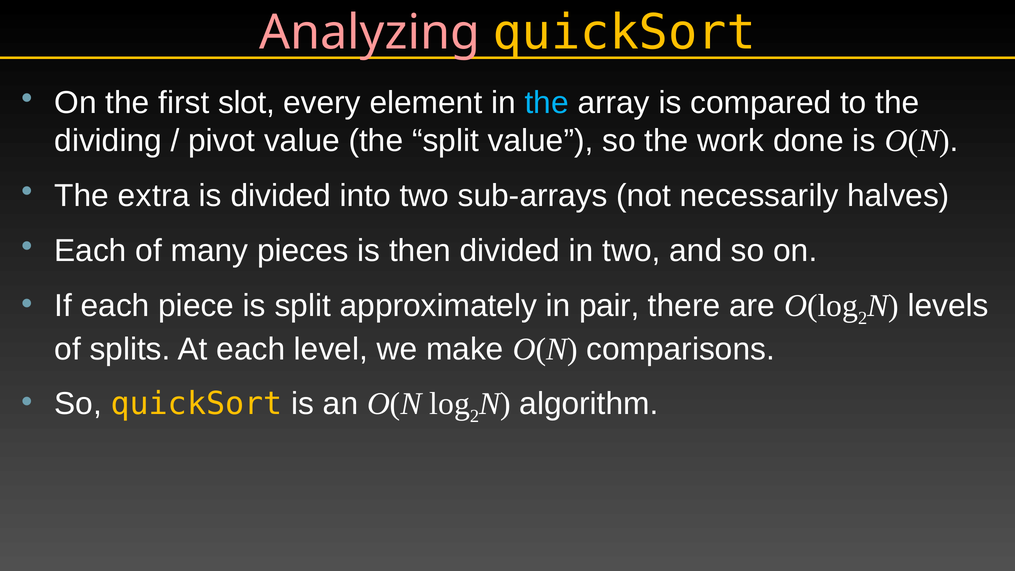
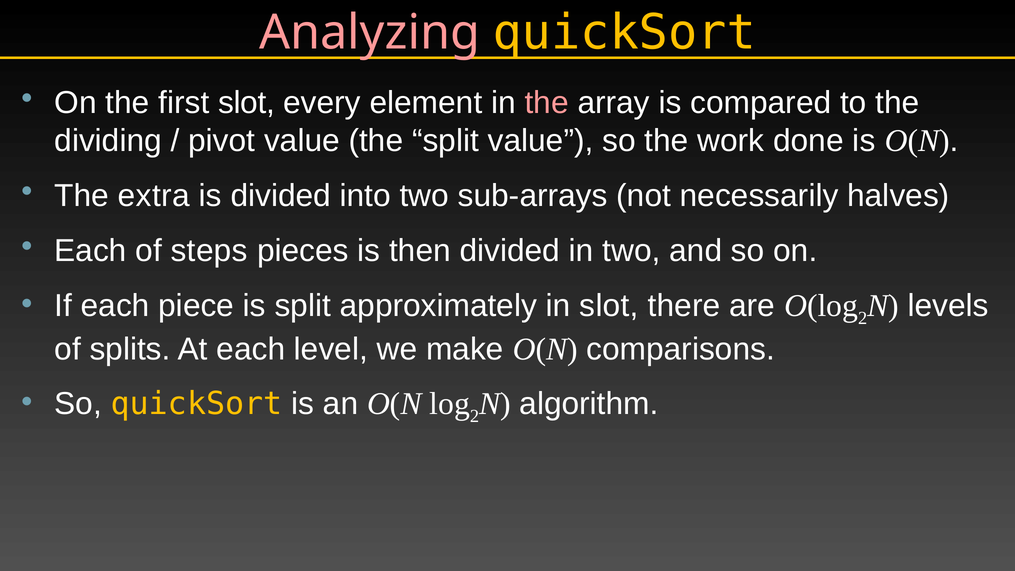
the at (547, 103) colour: light blue -> pink
many: many -> steps
in pair: pair -> slot
